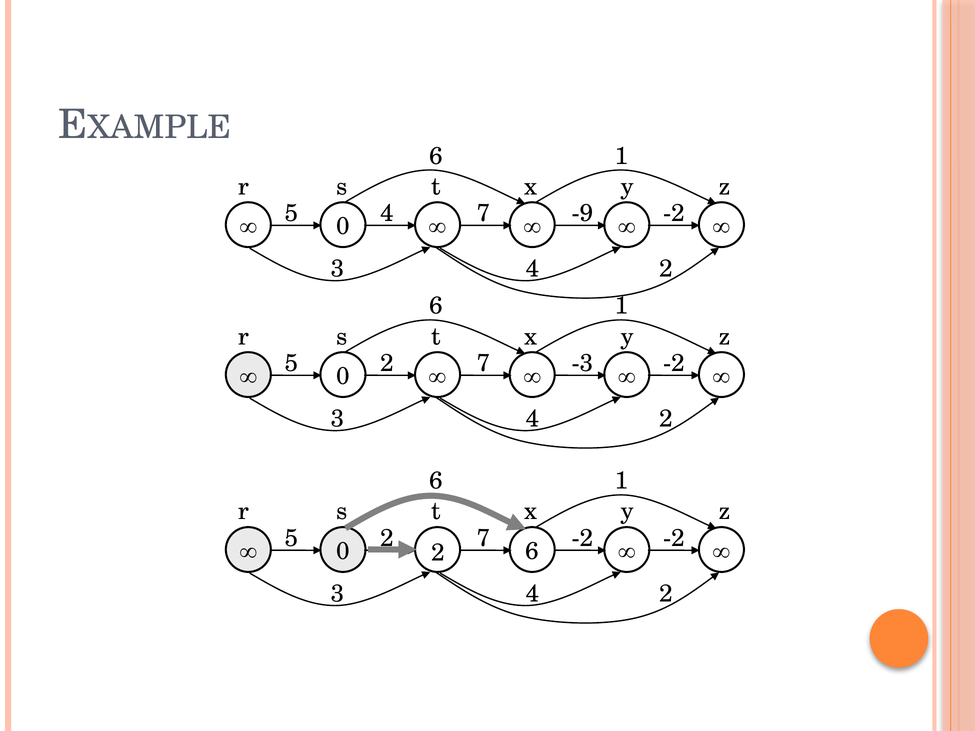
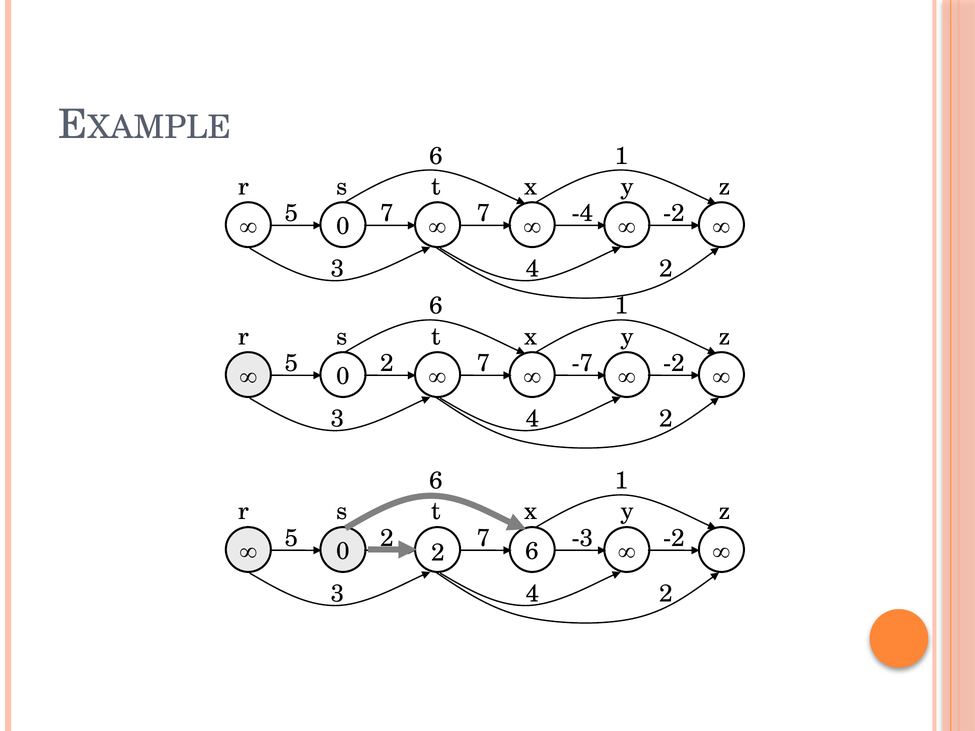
5 4: 4 -> 7
-9: -9 -> -4
-3: -3 -> -7
-2 at (582, 538): -2 -> -3
